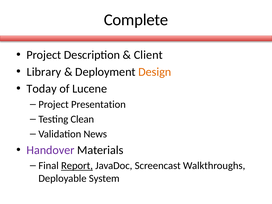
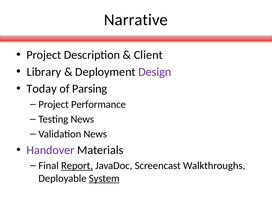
Complete: Complete -> Narrative
Design colour: orange -> purple
Lucene: Lucene -> Parsing
Presentation: Presentation -> Performance
Testing Clean: Clean -> News
System underline: none -> present
